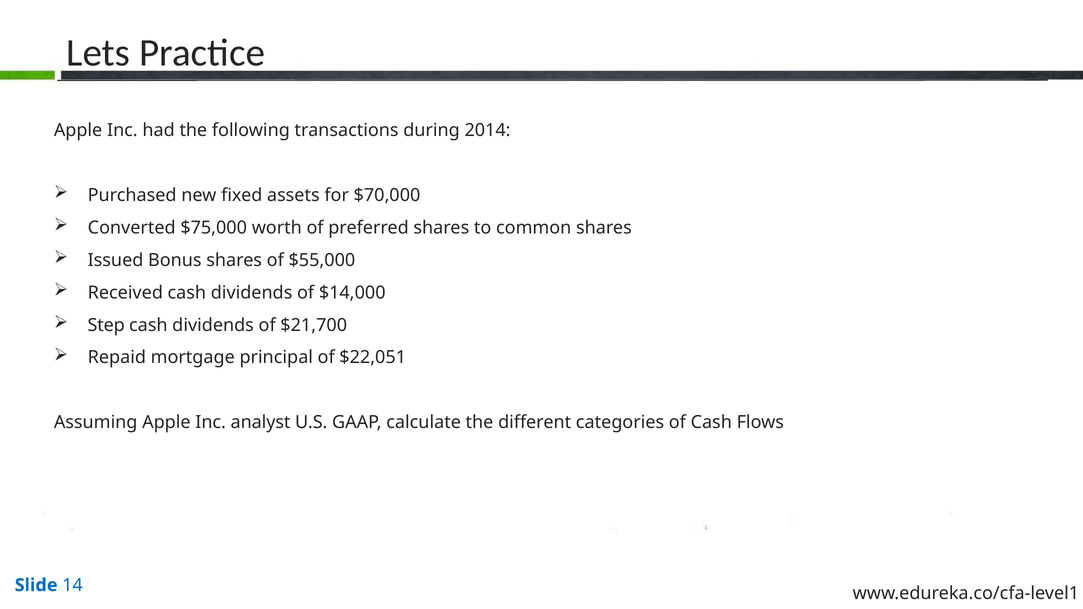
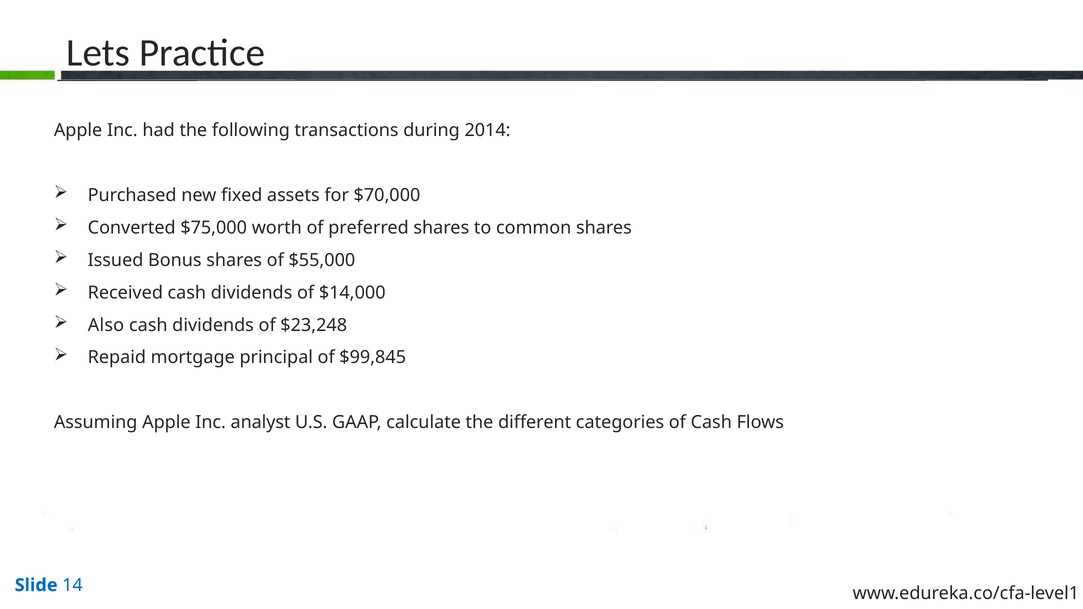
Step: Step -> Also
$21,700: $21,700 -> $23,248
$22,051: $22,051 -> $99,845
